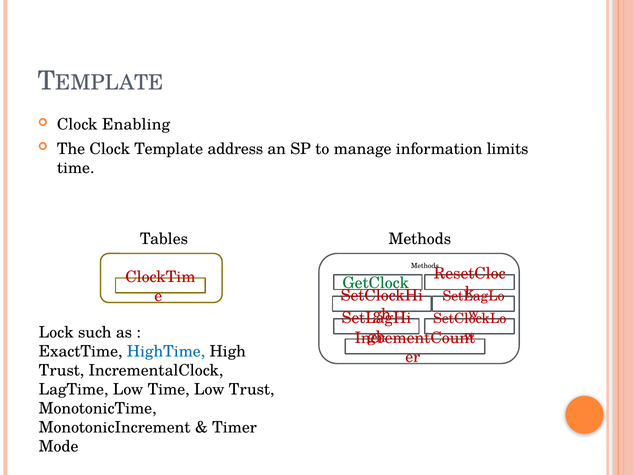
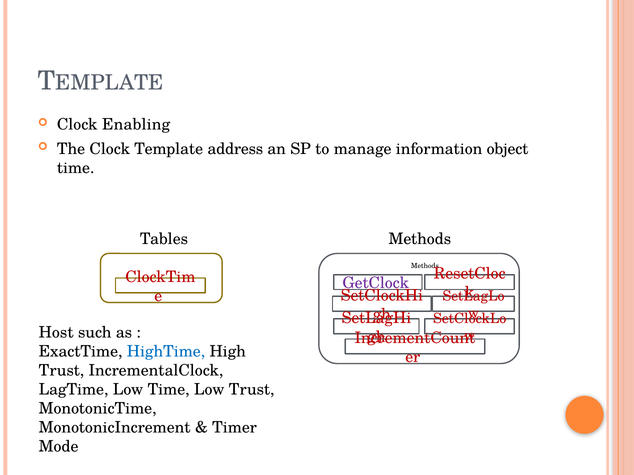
limits: limits -> object
GetClock colour: green -> purple
Lock: Lock -> Host
